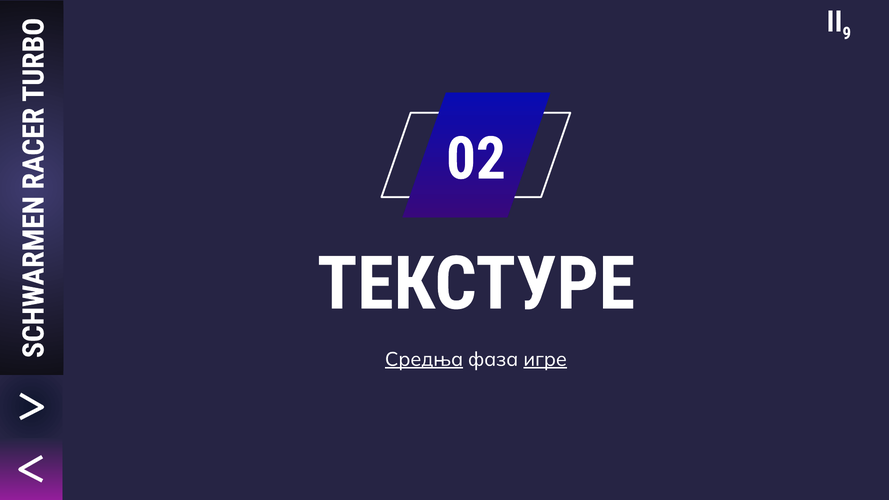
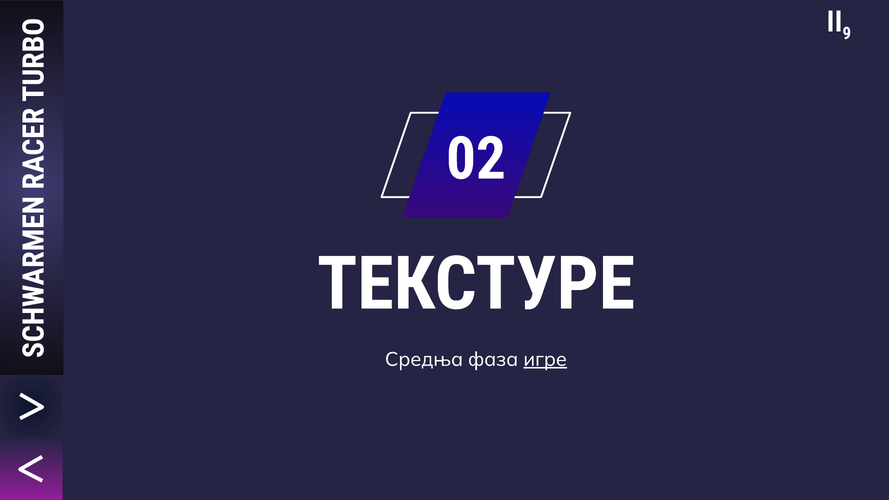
Средња underline: present -> none
